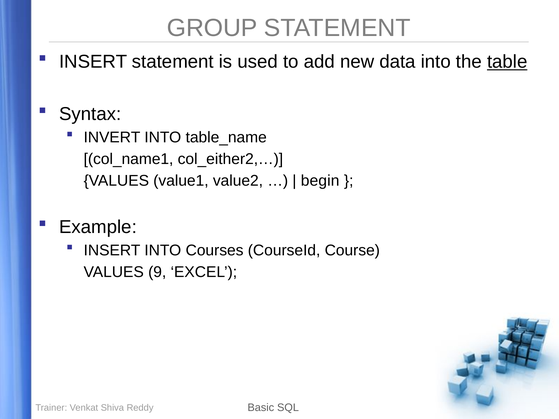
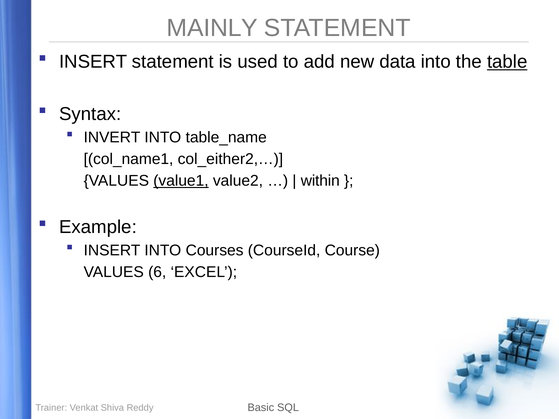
GROUP: GROUP -> MAINLY
value1 underline: none -> present
begin: begin -> within
9: 9 -> 6
